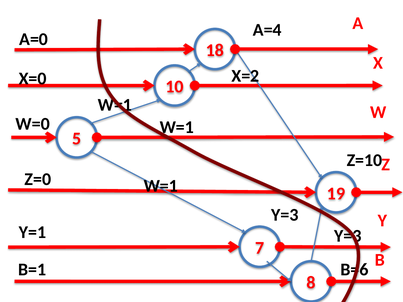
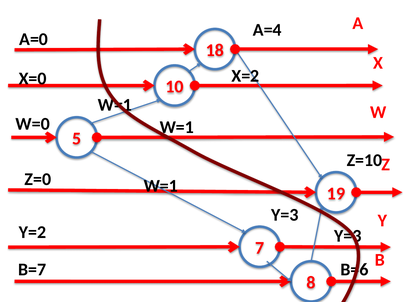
Y=1: Y=1 -> Y=2
B=1: B=1 -> B=7
